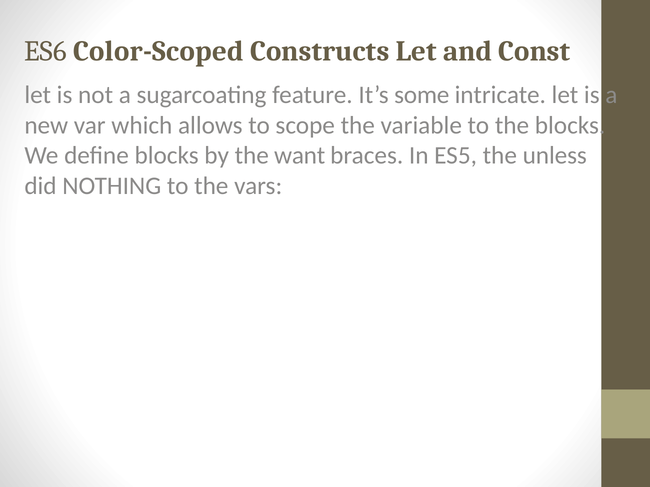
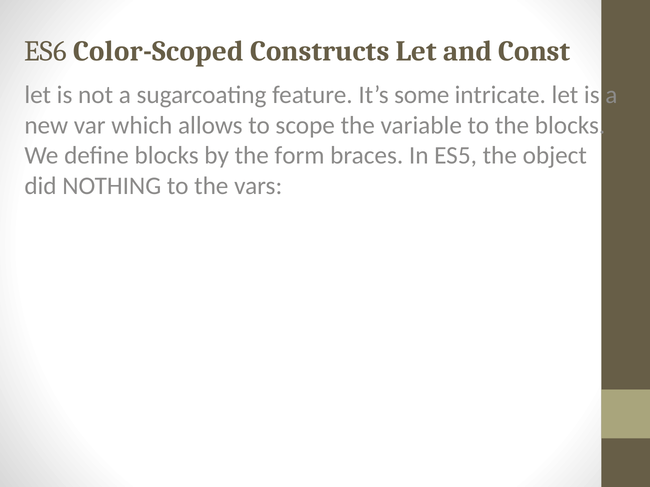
want: want -> form
unless: unless -> object
